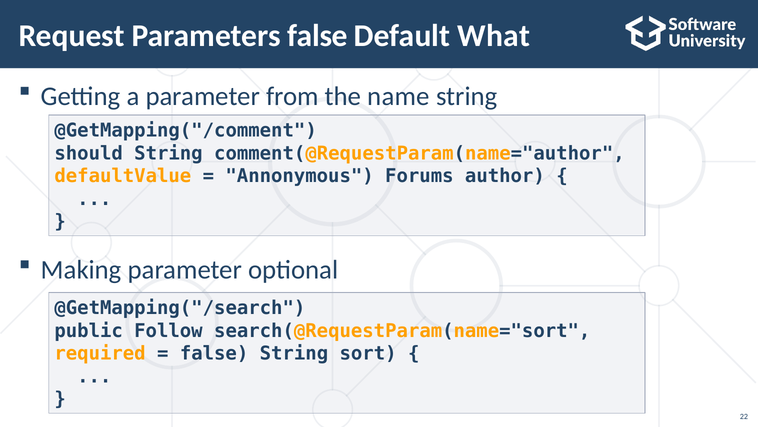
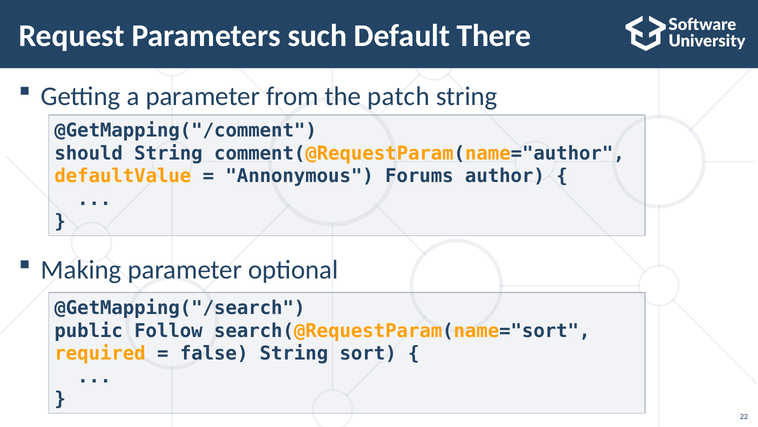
Parameters false: false -> such
What: What -> There
name: name -> patch
